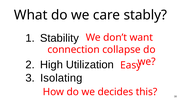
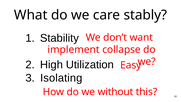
connection: connection -> implement
decides: decides -> without
